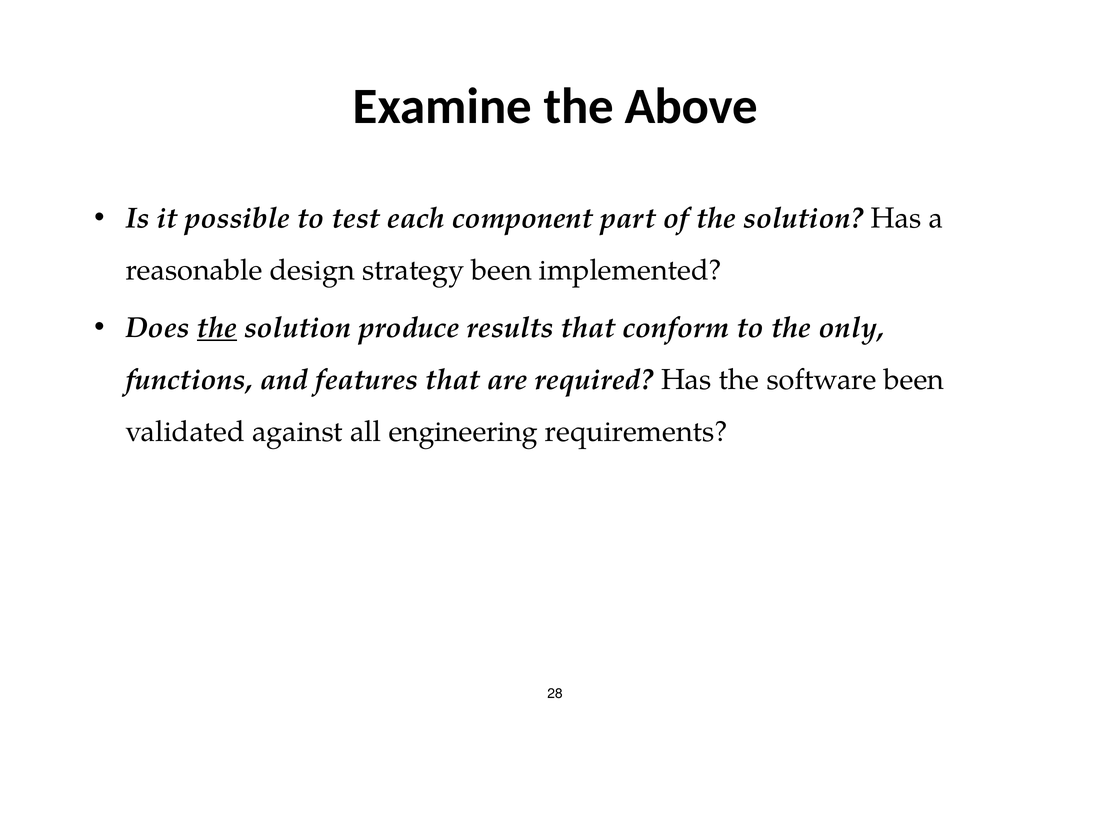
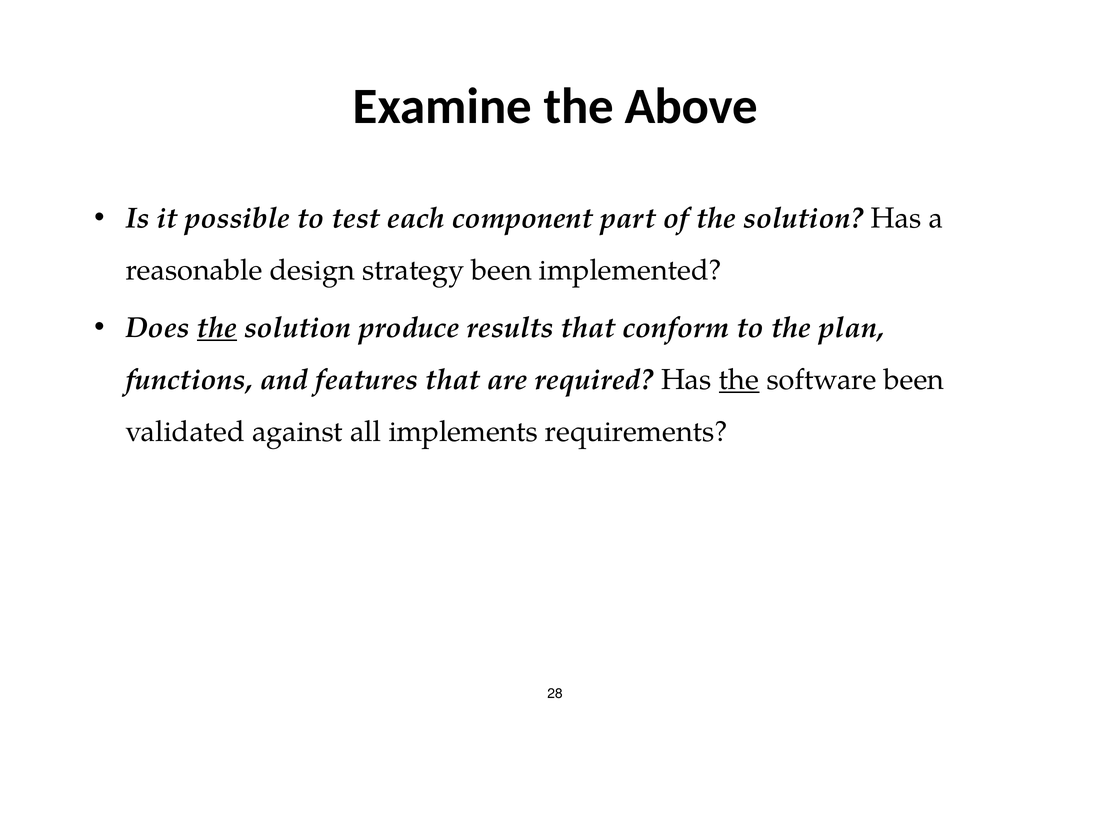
only: only -> plan
the at (739, 380) underline: none -> present
engineering: engineering -> implements
